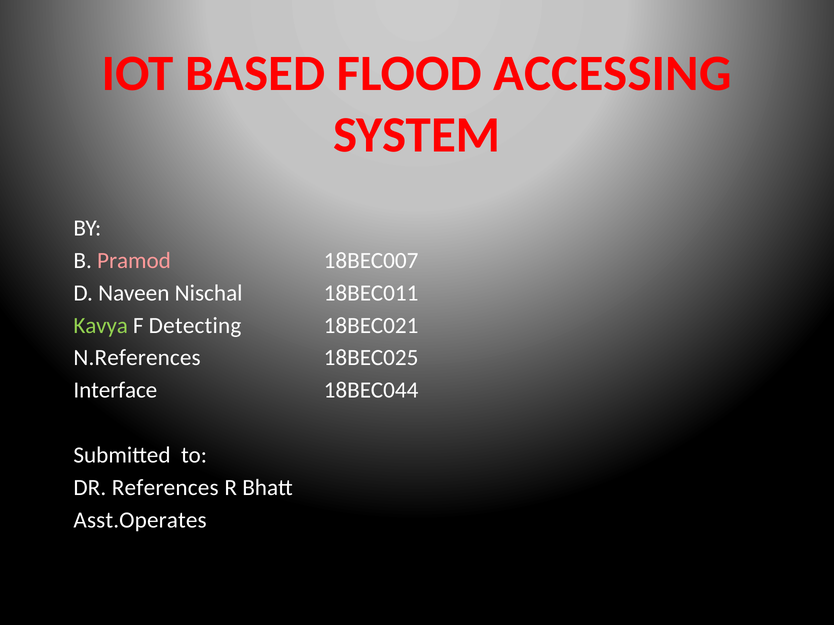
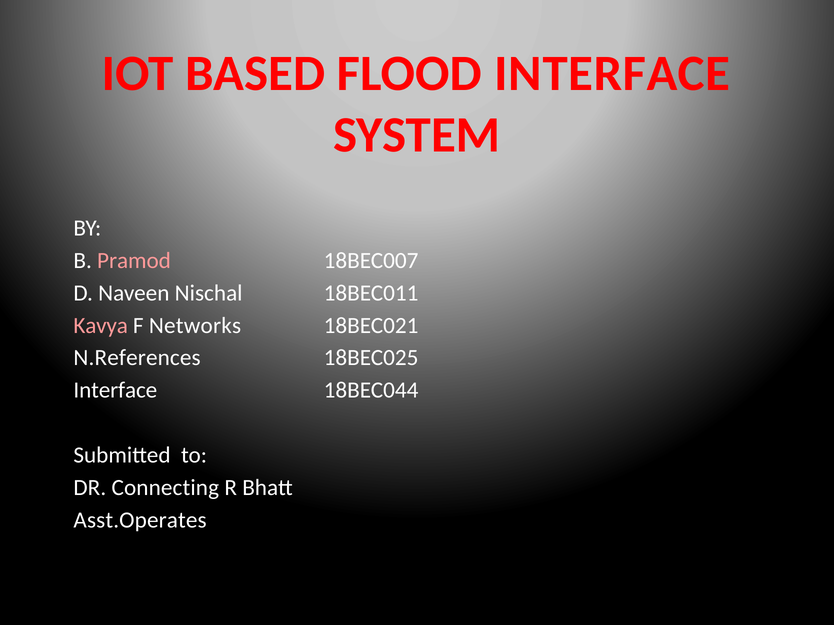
FLOOD ACCESSING: ACCESSING -> INTERFACE
Kavya colour: light green -> pink
Detecting: Detecting -> Networks
References: References -> Connecting
